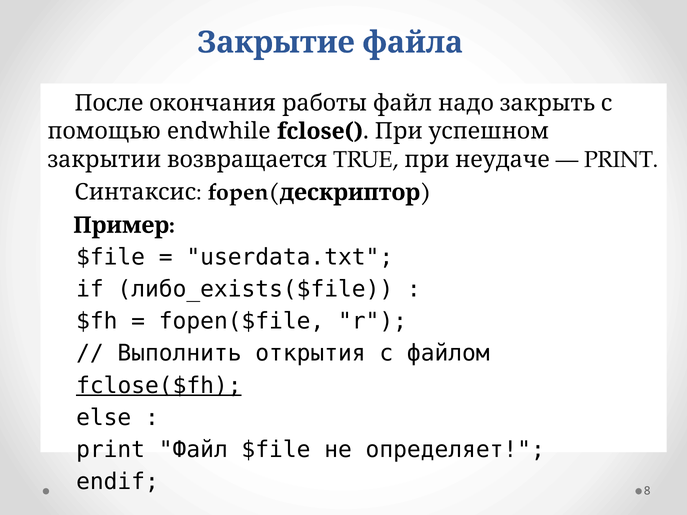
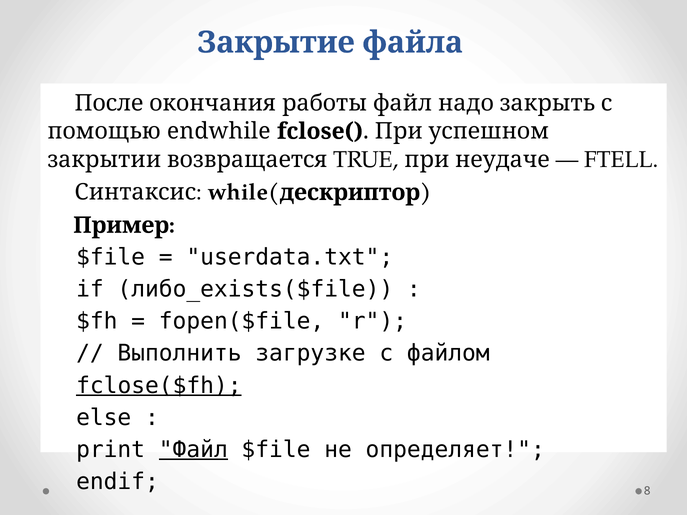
PRINT at (621, 160): PRINT -> FTELL
fopen(: fopen( -> while(
открытия: открытия -> загрузке
Файл at (193, 450) underline: none -> present
